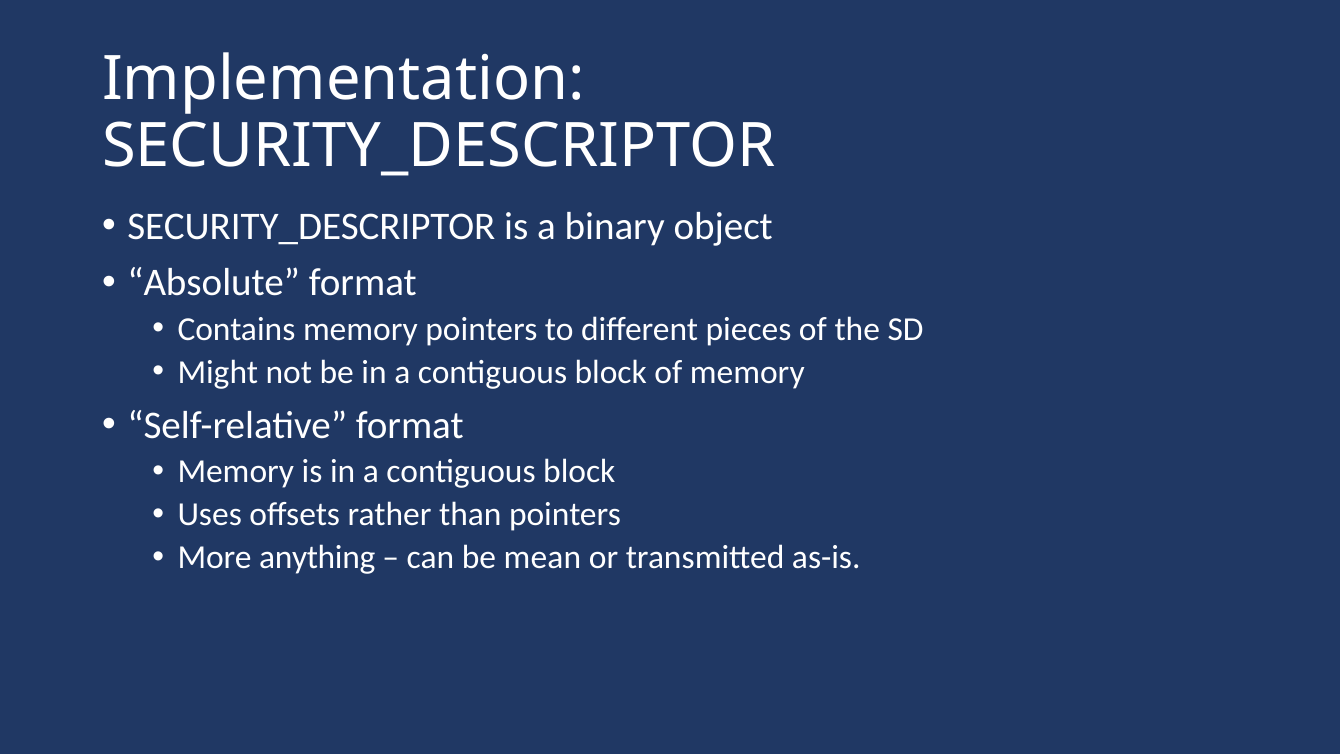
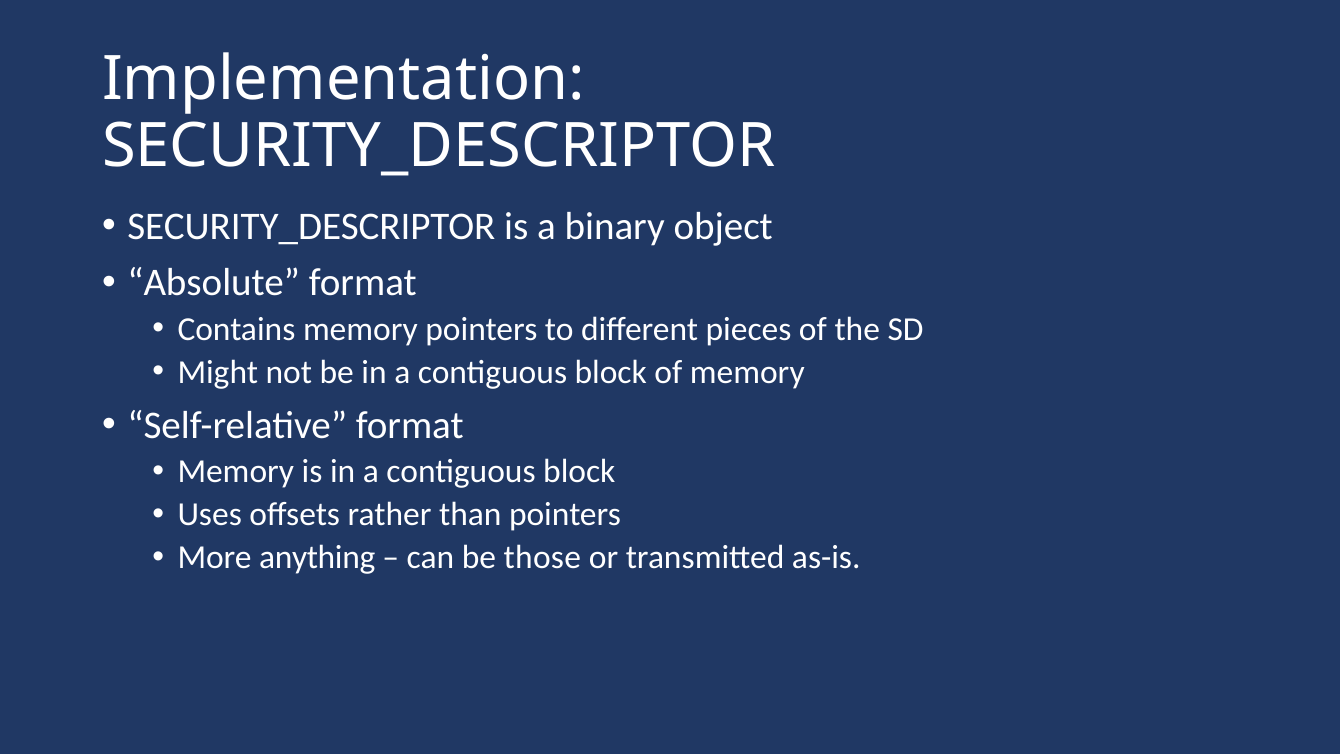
mean: mean -> those
